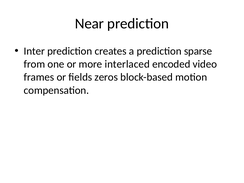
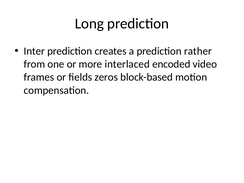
Near: Near -> Long
sparse: sparse -> rather
